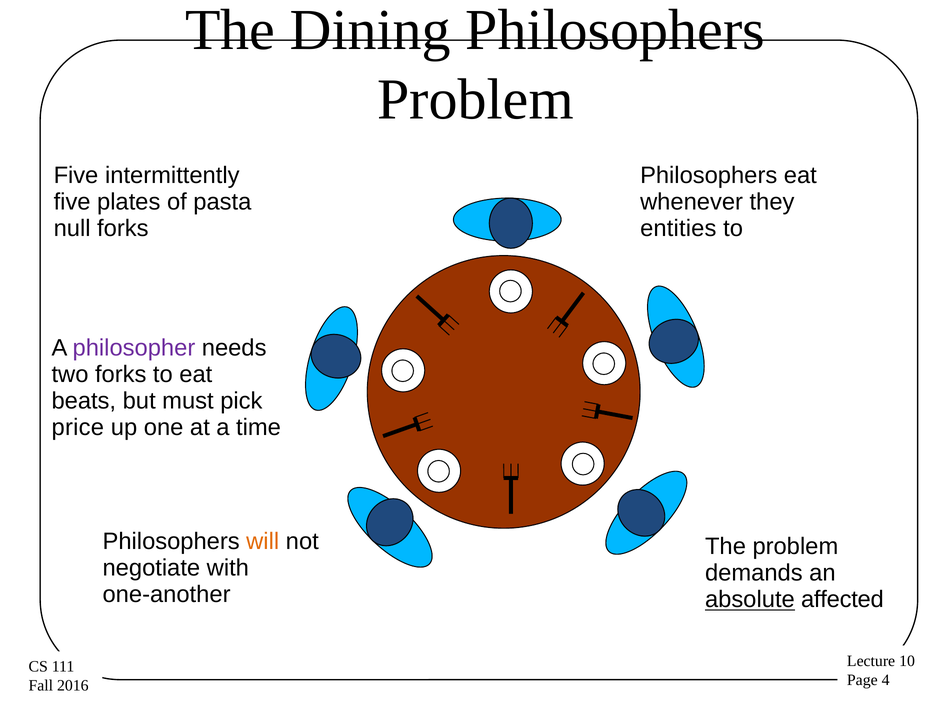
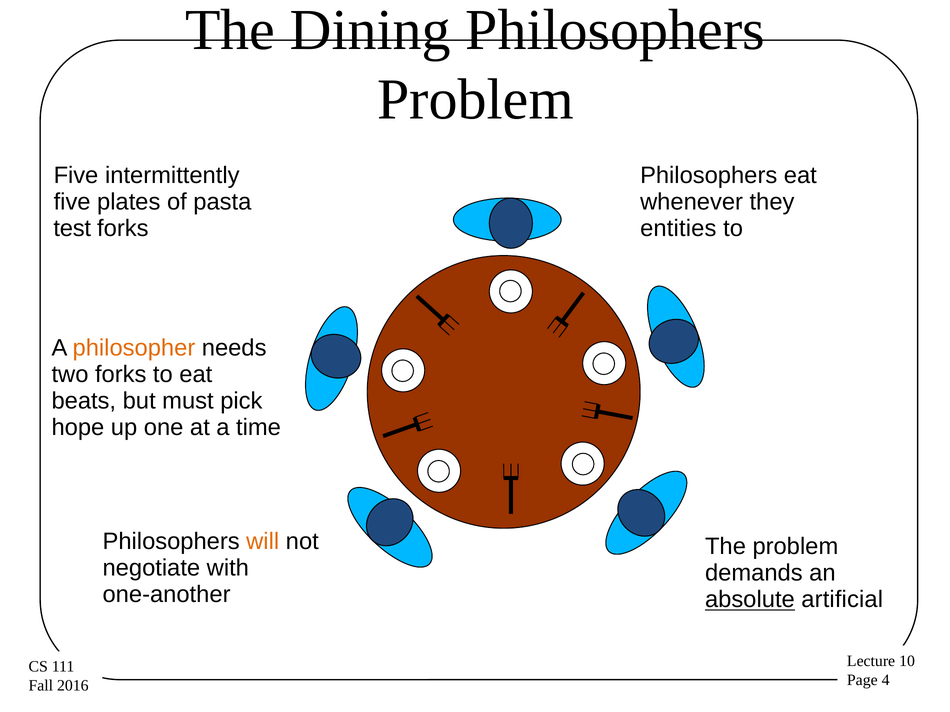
null: null -> test
philosopher colour: purple -> orange
price: price -> hope
affected: affected -> artificial
